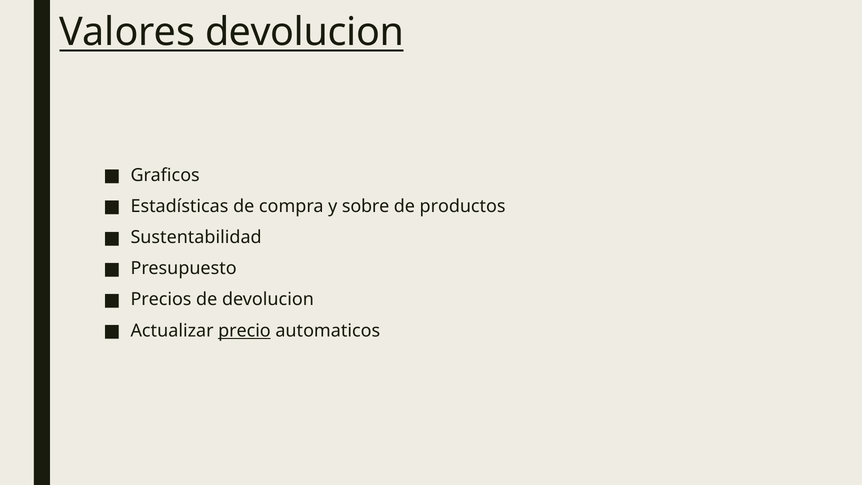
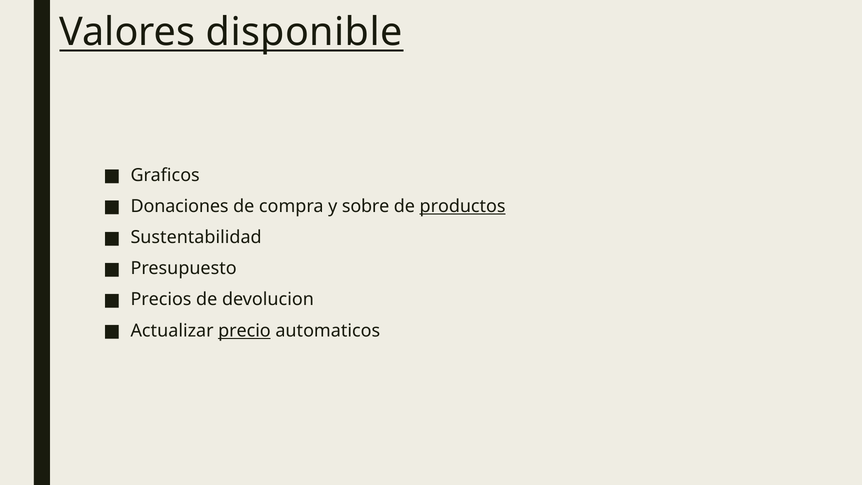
Valores devolucion: devolucion -> disponible
Estadísticas: Estadísticas -> Donaciones
productos underline: none -> present
